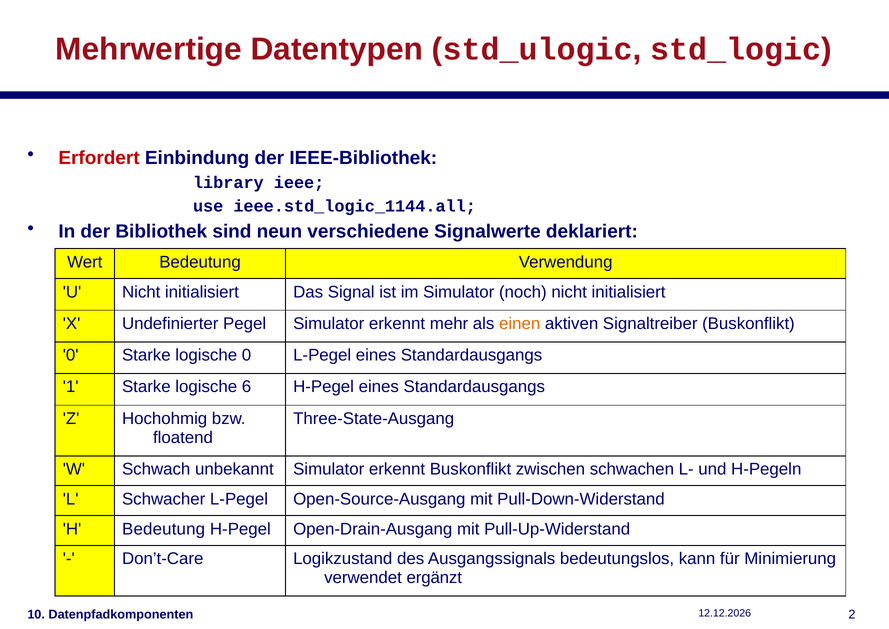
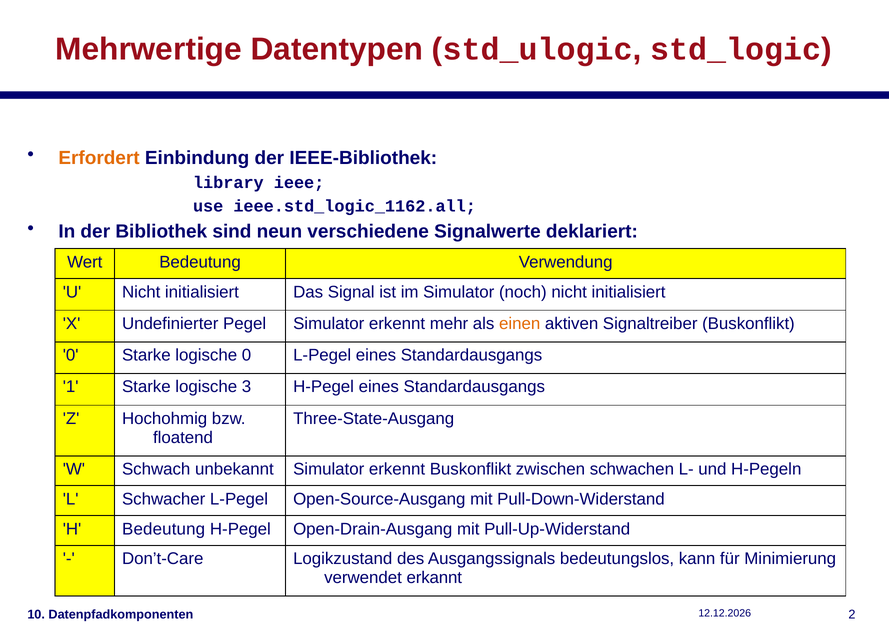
Erfordert colour: red -> orange
ieee.std_logic_1144.all: ieee.std_logic_1144.all -> ieee.std_logic_1162.all
6: 6 -> 3
ergänzt: ergänzt -> erkannt
